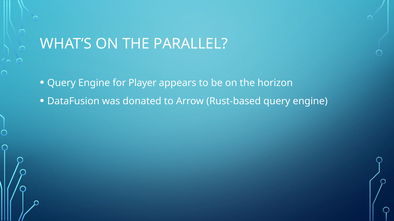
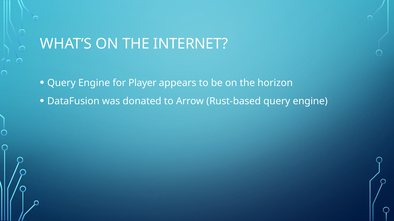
PARALLEL: PARALLEL -> INTERNET
